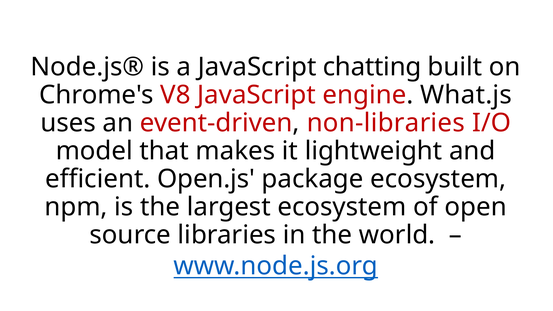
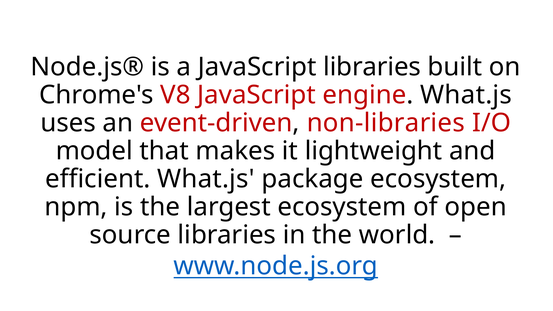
JavaScript chatting: chatting -> libraries
efficient Open.js: Open.js -> What.js
